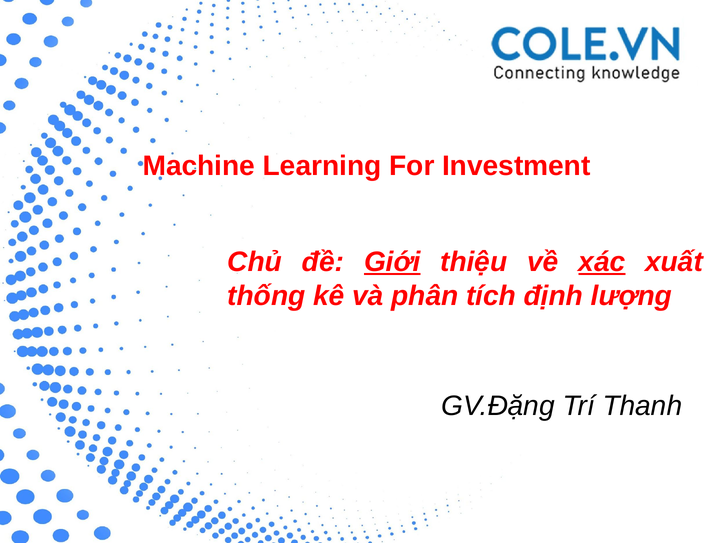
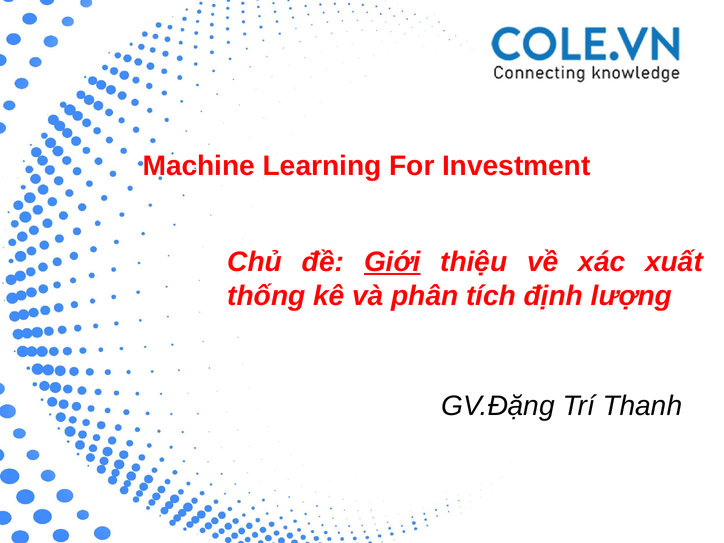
xác underline: present -> none
